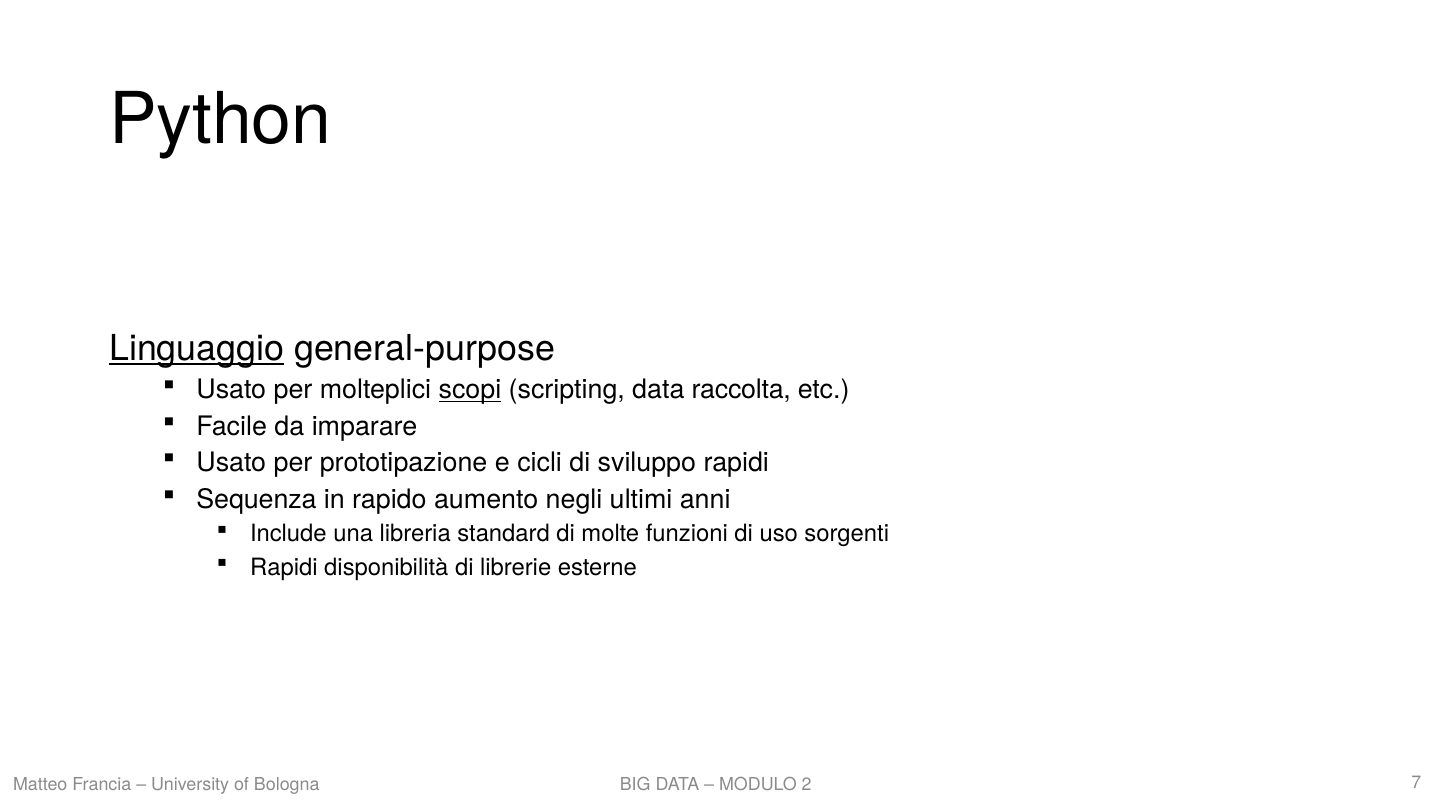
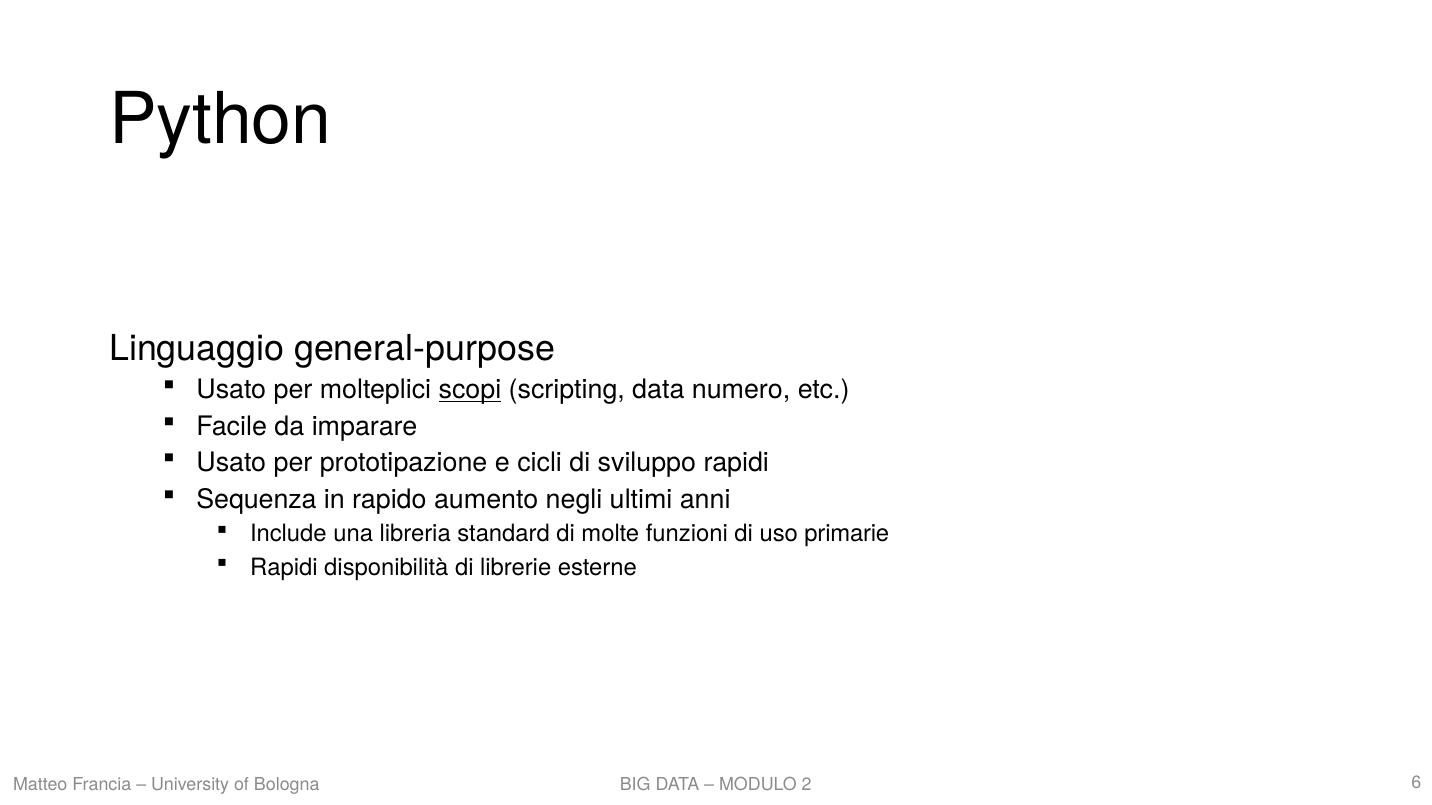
Linguaggio underline: present -> none
raccolta: raccolta -> numero
sorgenti: sorgenti -> primarie
7: 7 -> 6
